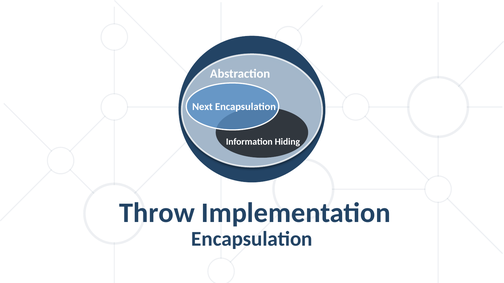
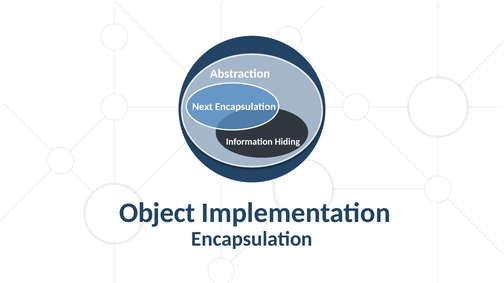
Throw: Throw -> Object
